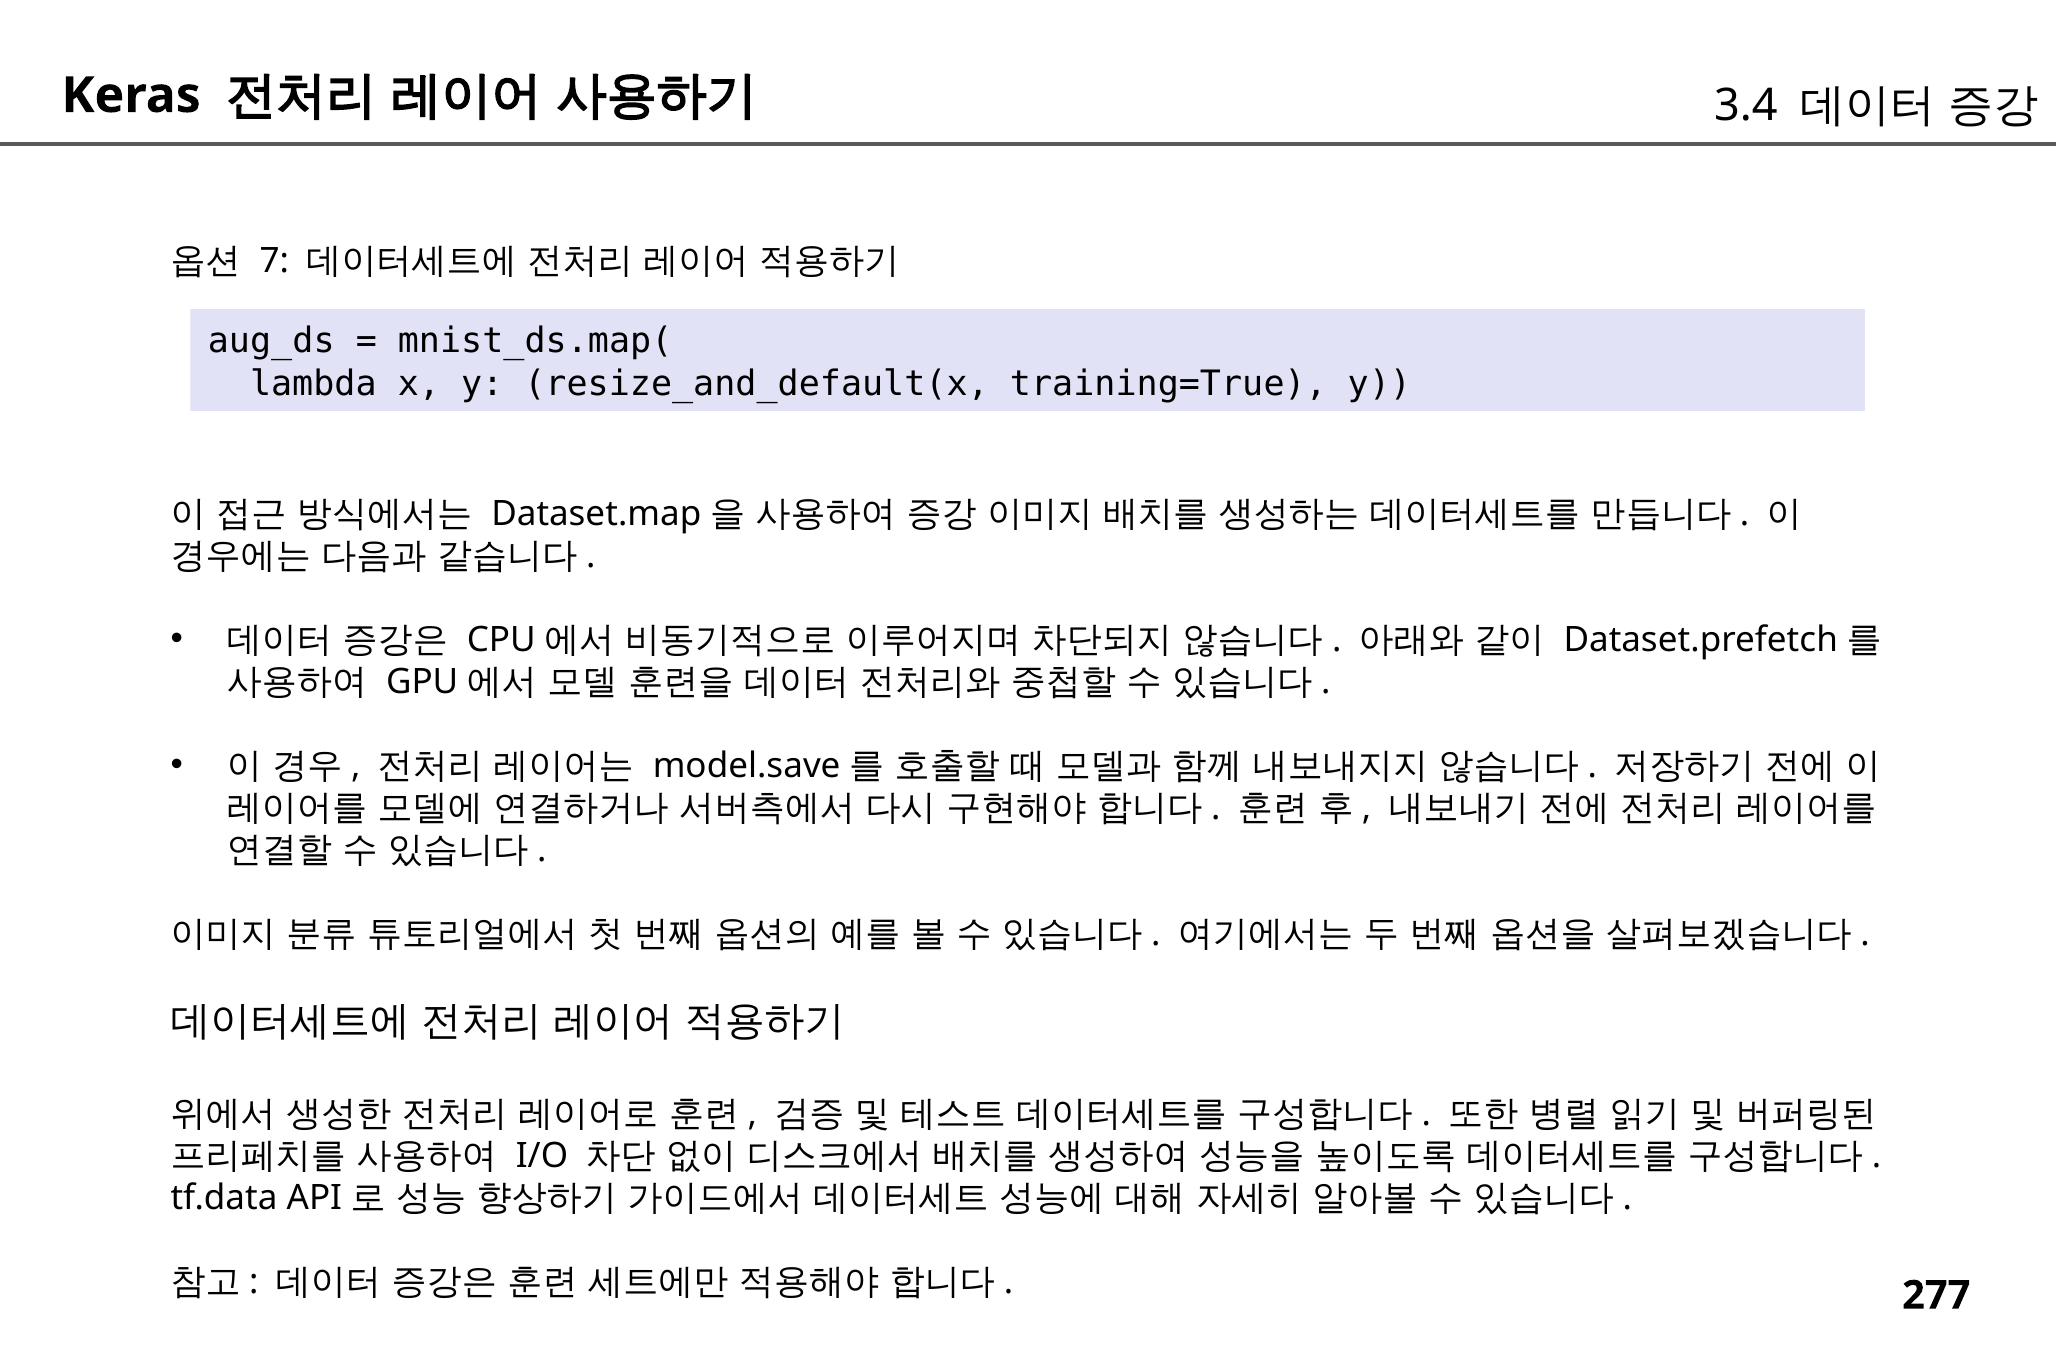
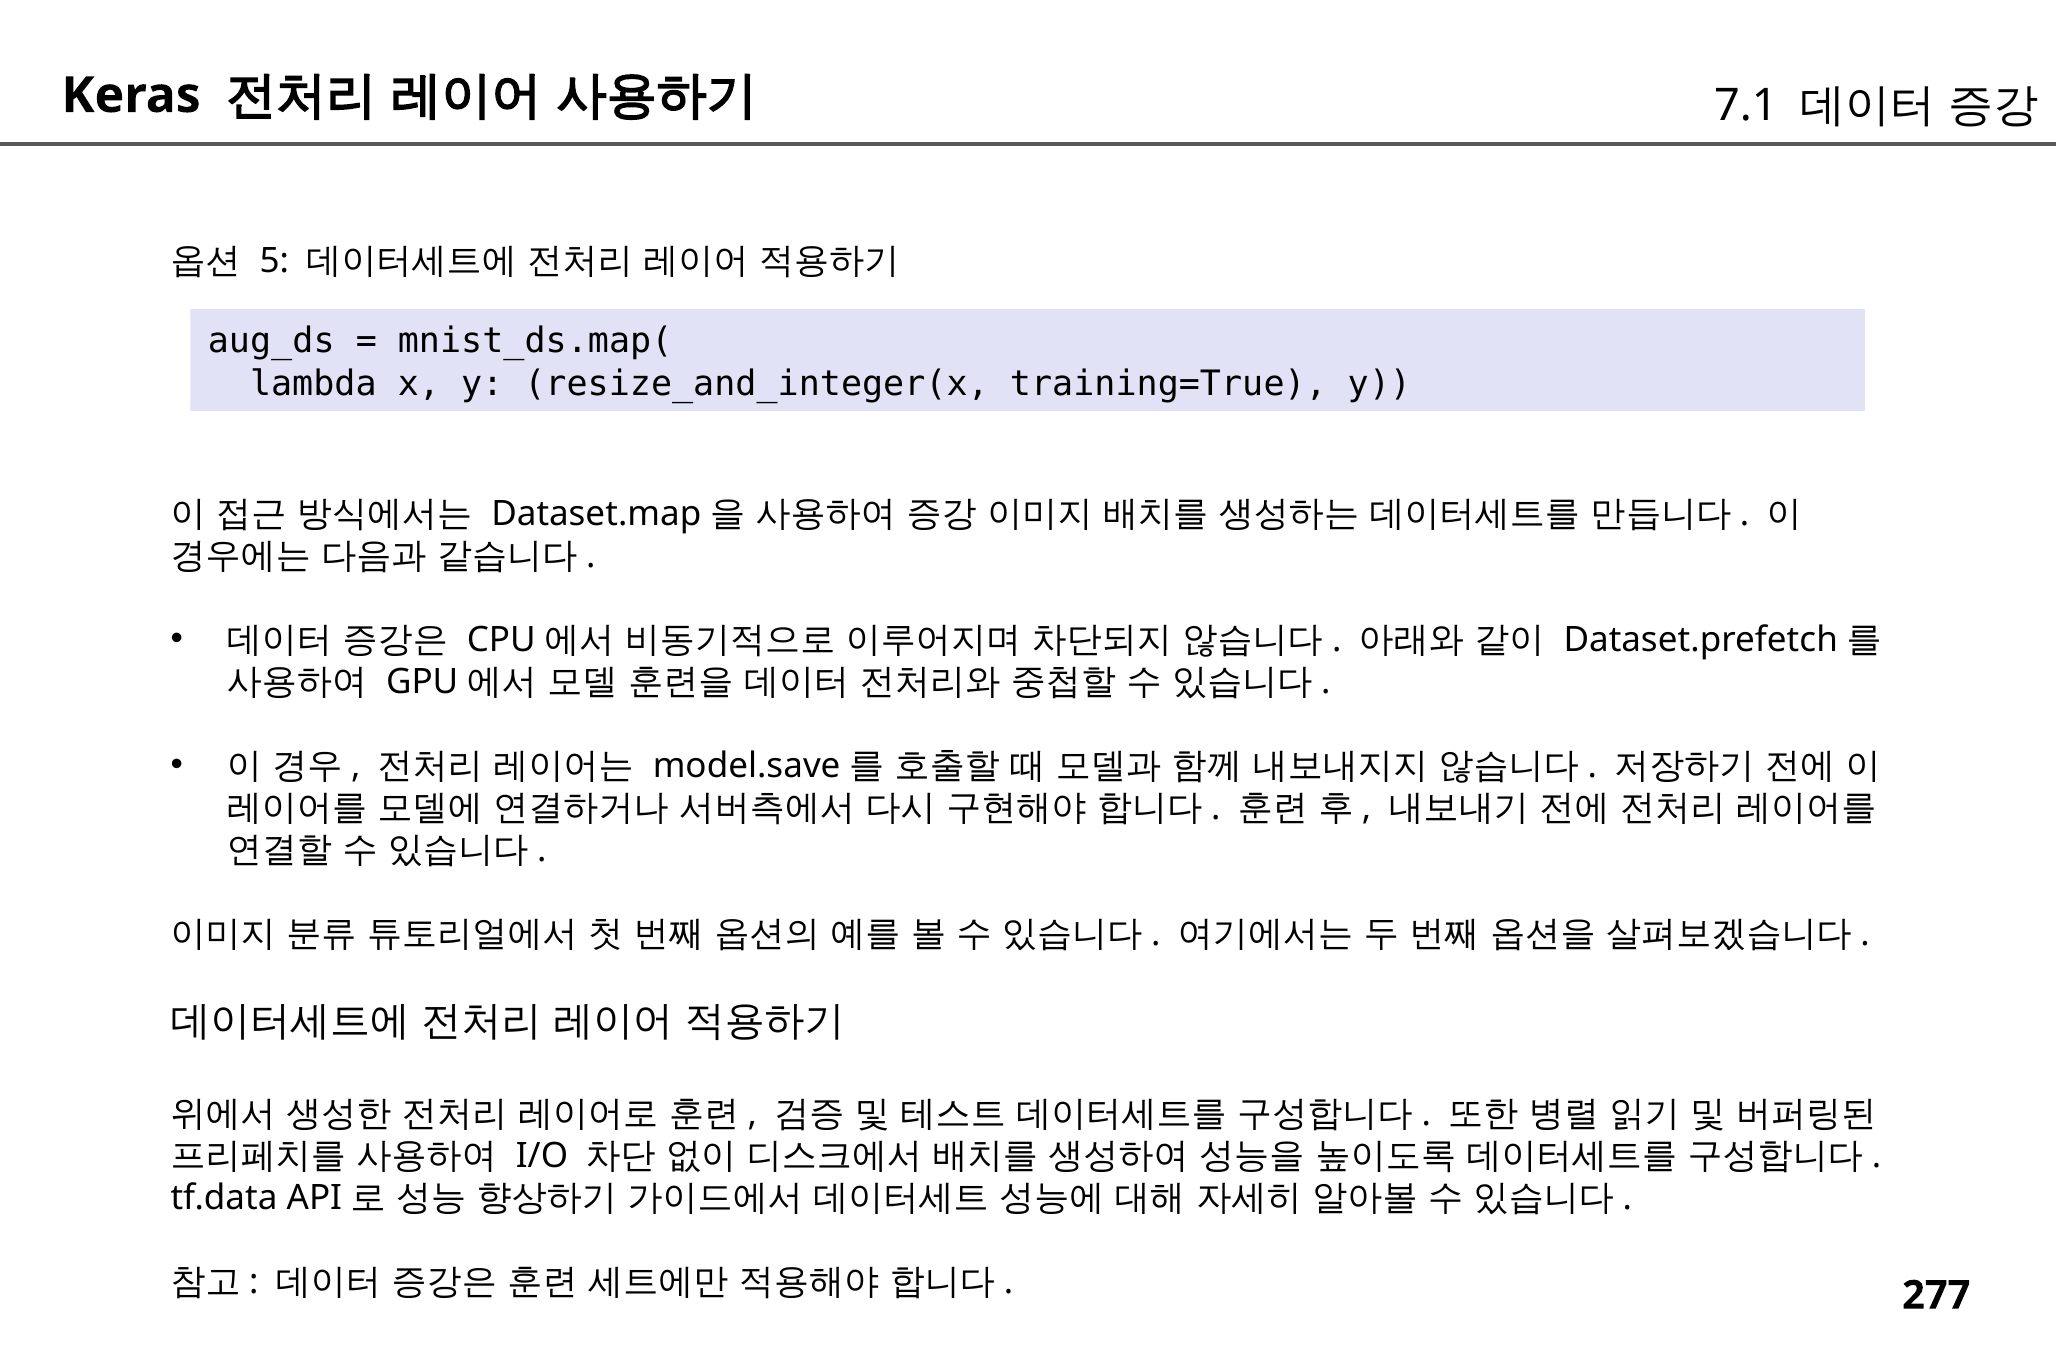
3.4: 3.4 -> 7.1
7: 7 -> 5
resize_and_default(x: resize_and_default(x -> resize_and_integer(x
